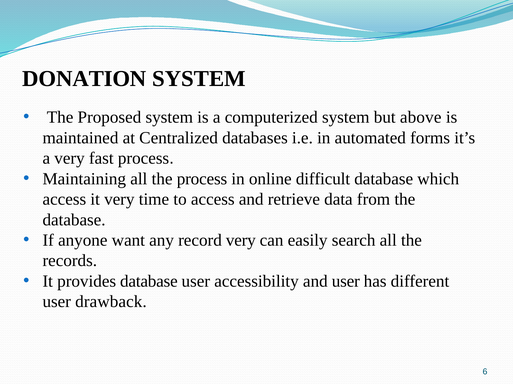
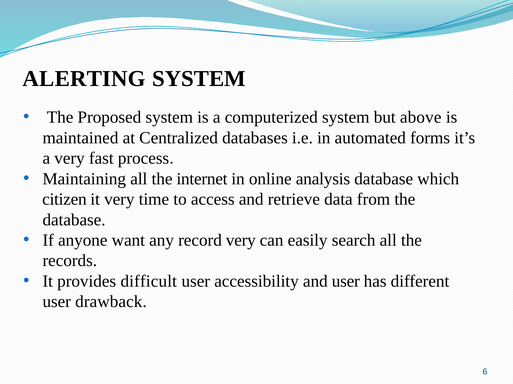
DONATION: DONATION -> ALERTING
the process: process -> internet
difficult: difficult -> analysis
access at (64, 200): access -> citizen
provides database: database -> difficult
